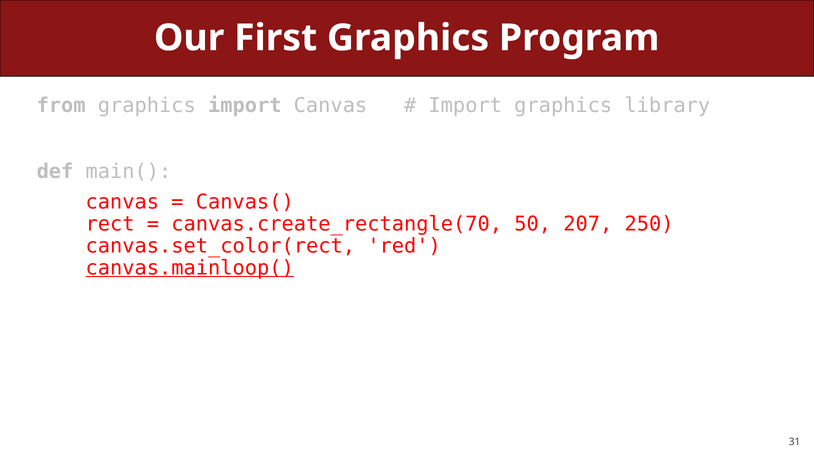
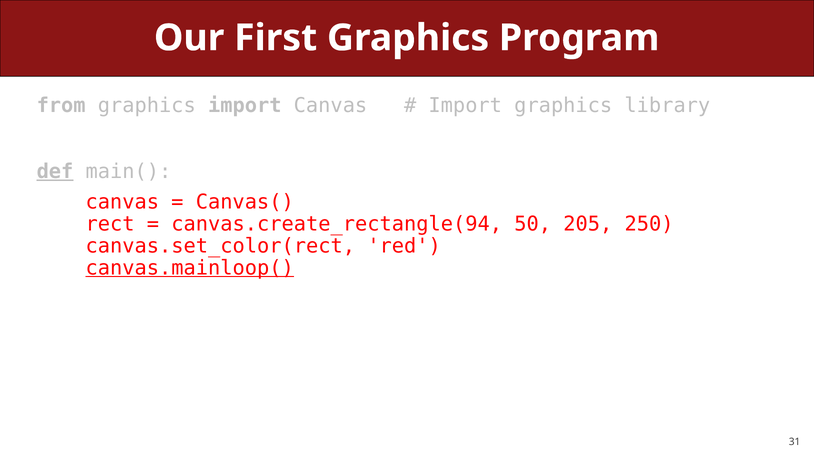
def underline: none -> present
canvas.create_rectangle(70: canvas.create_rectangle(70 -> canvas.create_rectangle(94
207: 207 -> 205
